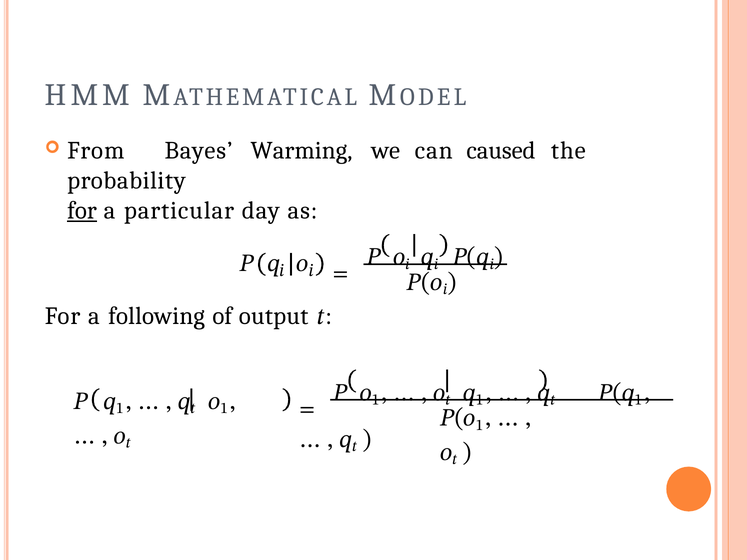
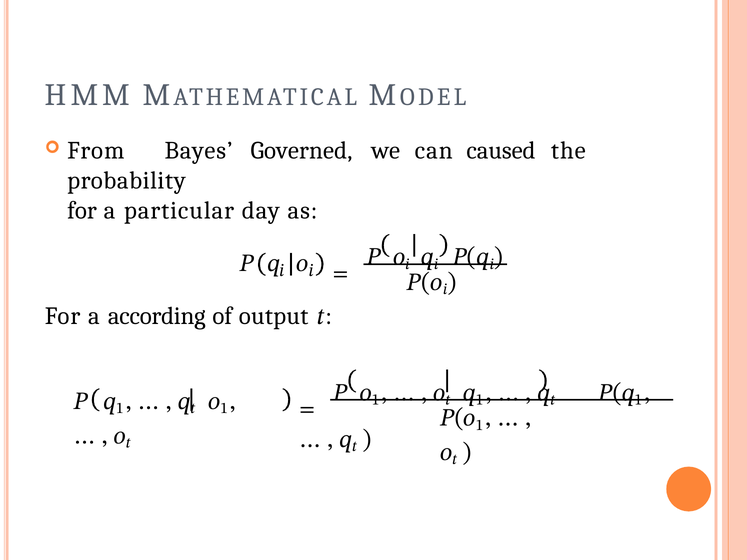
Warming: Warming -> Governed
for at (82, 211) underline: present -> none
following: following -> according
